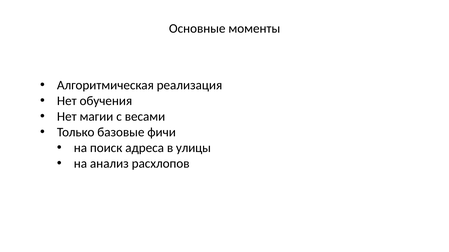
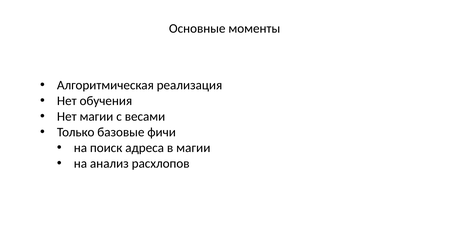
в улицы: улицы -> магии
